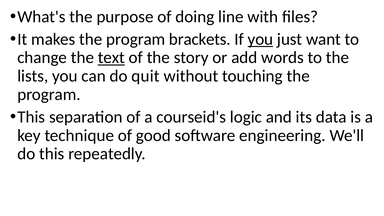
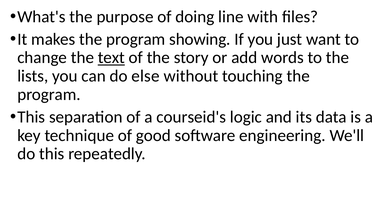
brackets: brackets -> showing
you at (260, 39) underline: present -> none
quit: quit -> else
